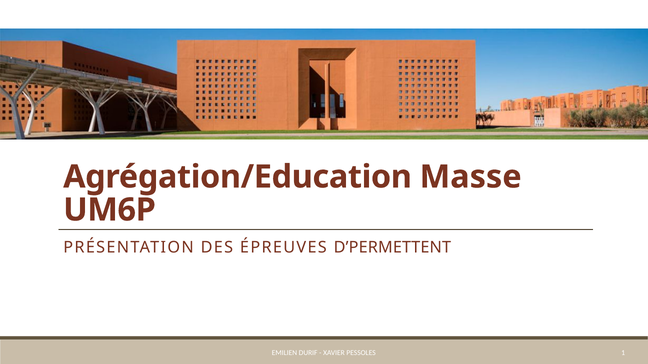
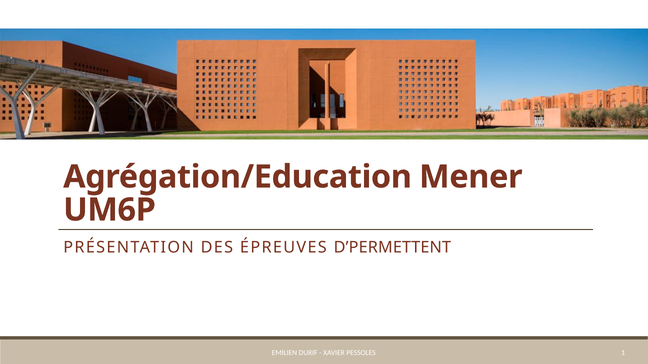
Masse: Masse -> Mener
